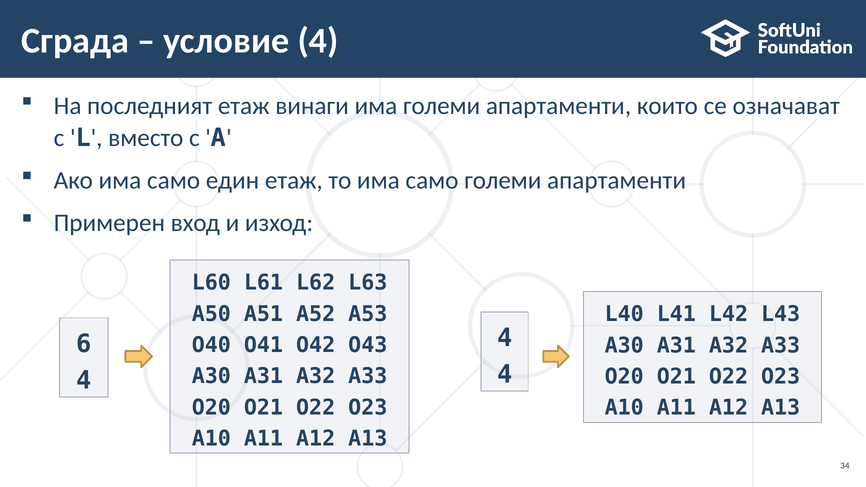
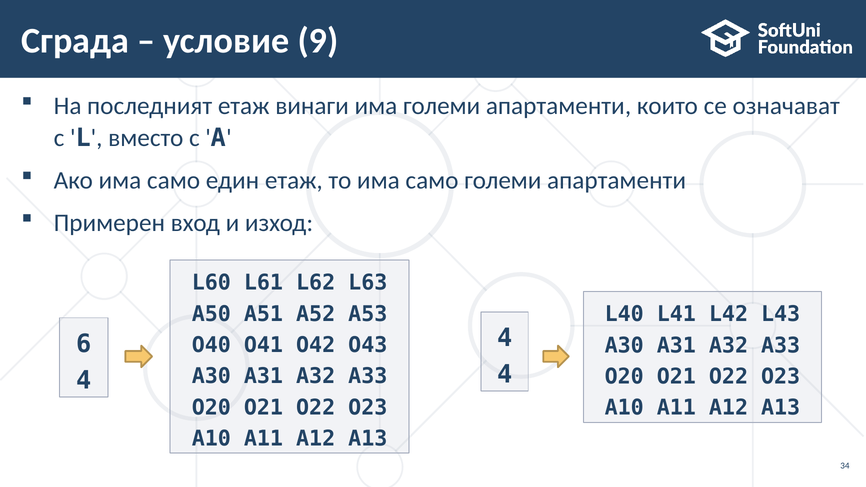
условие 4: 4 -> 9
